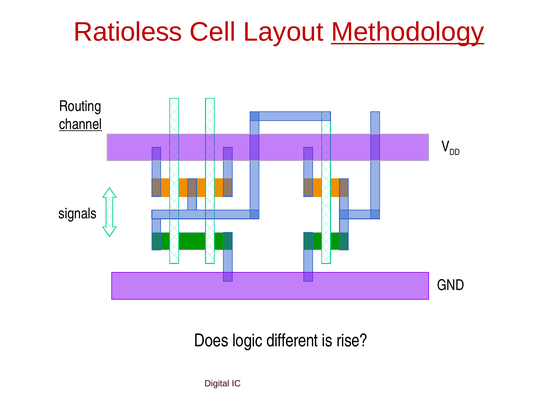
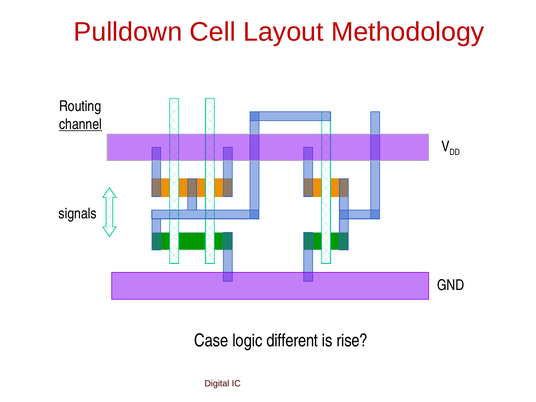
Ratioless: Ratioless -> Pulldown
Methodology underline: present -> none
Does: Does -> Case
